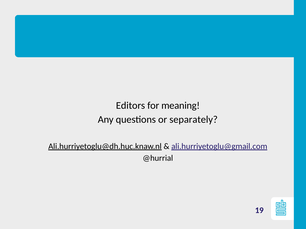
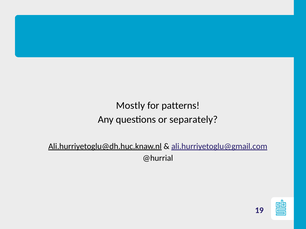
Editors: Editors -> Mostly
meaning: meaning -> patterns
